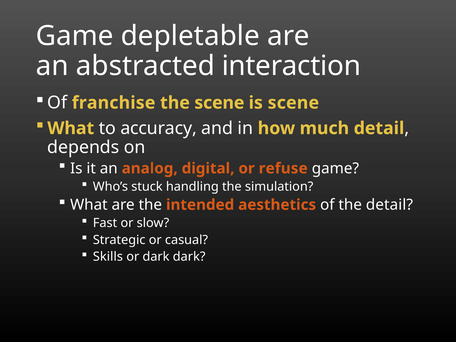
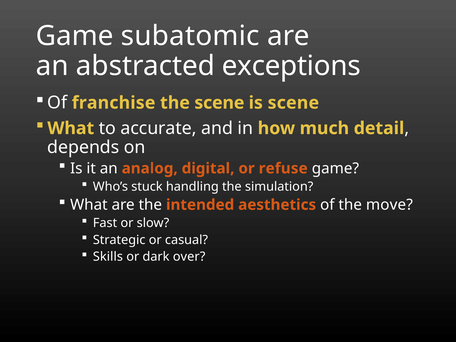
depletable: depletable -> subatomic
interaction: interaction -> exceptions
accuracy: accuracy -> accurate
the detail: detail -> move
dark dark: dark -> over
